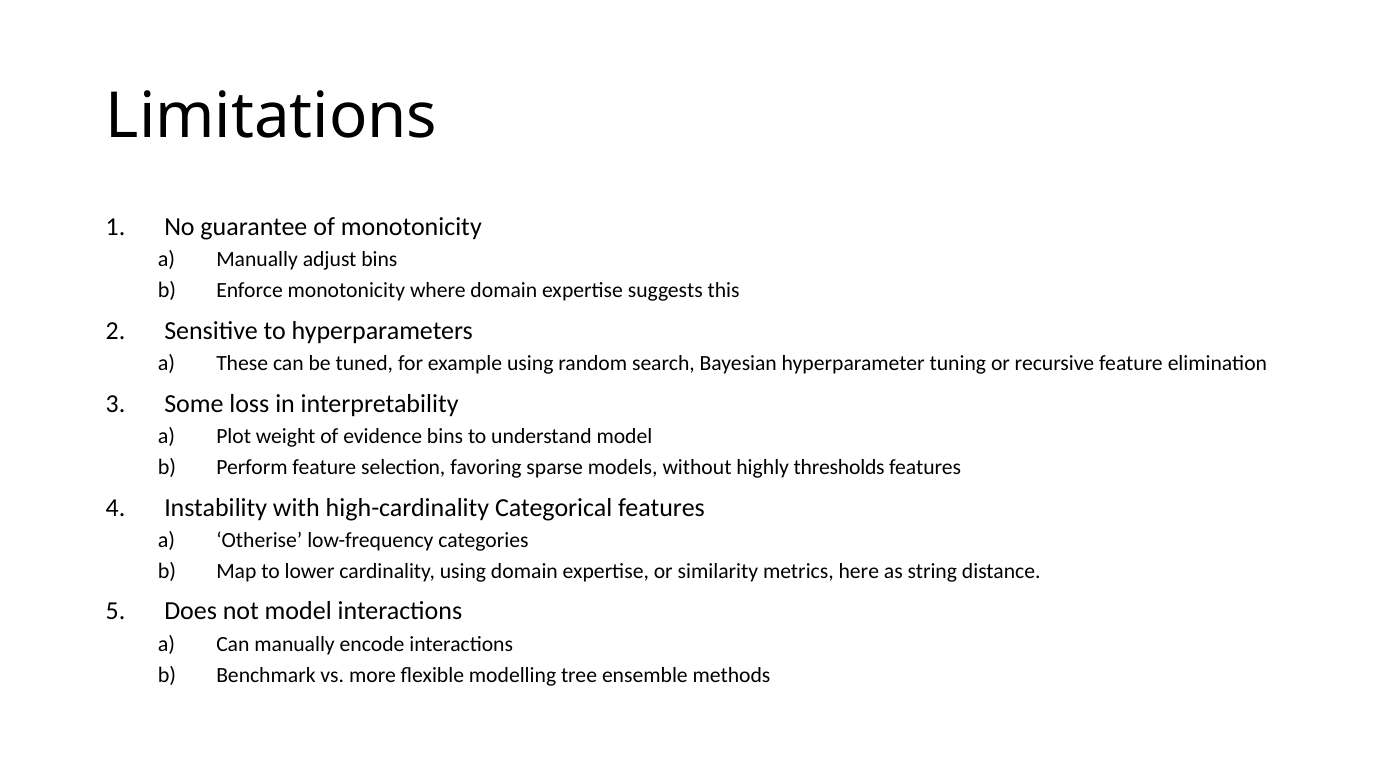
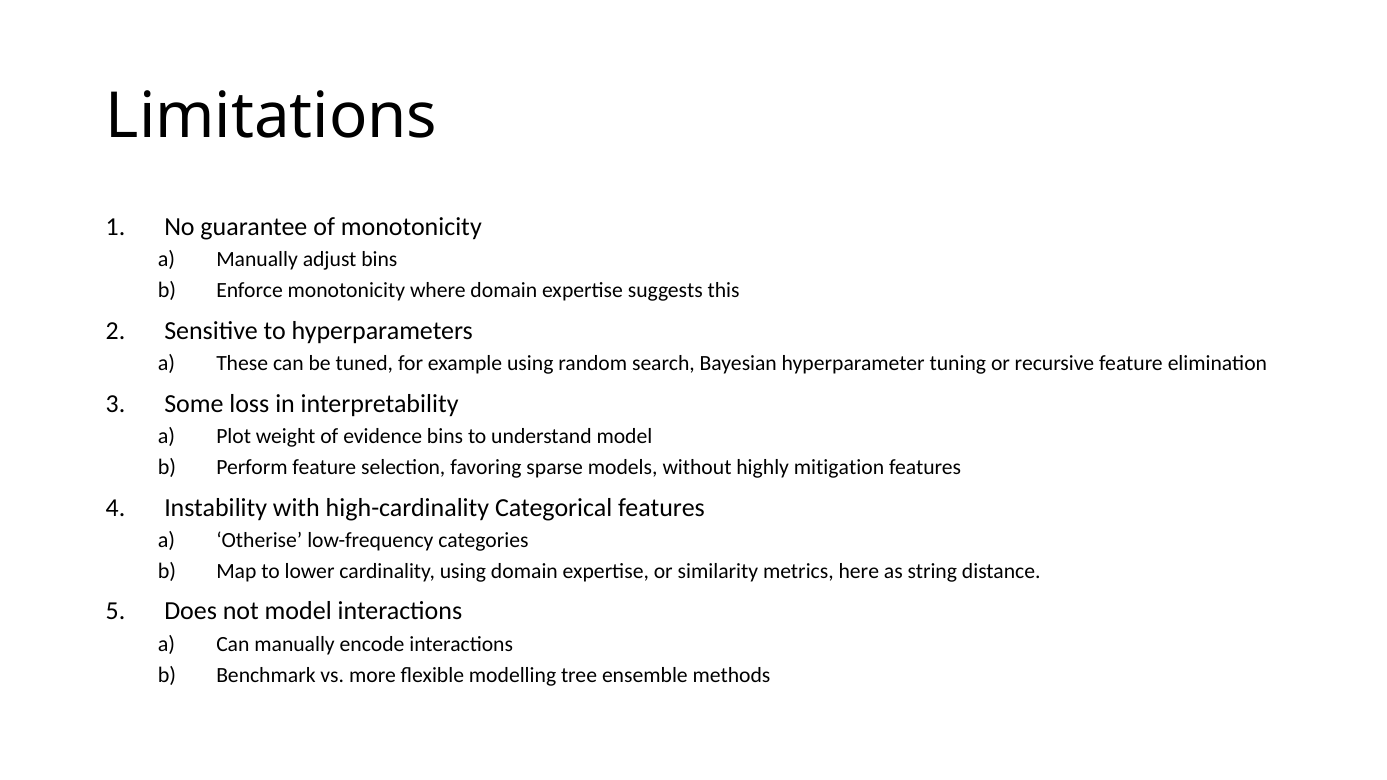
thresholds: thresholds -> mitigation
